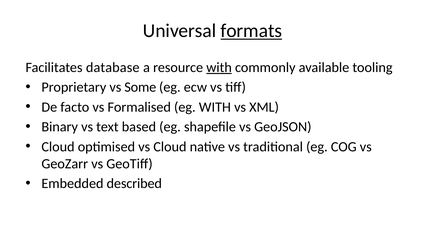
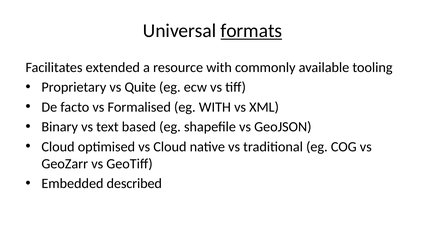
database: database -> extended
with at (219, 67) underline: present -> none
Some: Some -> Quite
